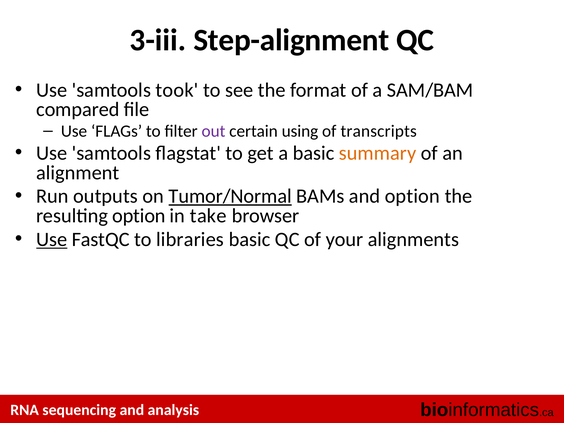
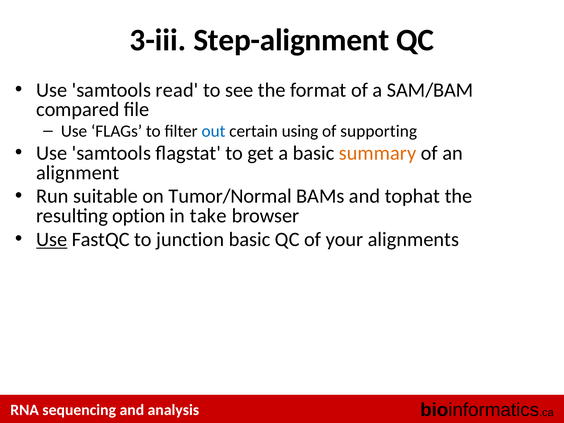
took: took -> read
out colour: purple -> blue
transcripts: transcripts -> supporting
outputs: outputs -> suitable
Tumor/Normal underline: present -> none
and option: option -> tophat
libraries: libraries -> junction
